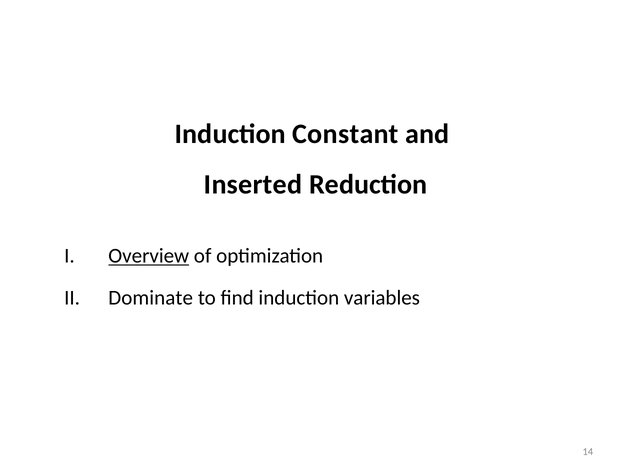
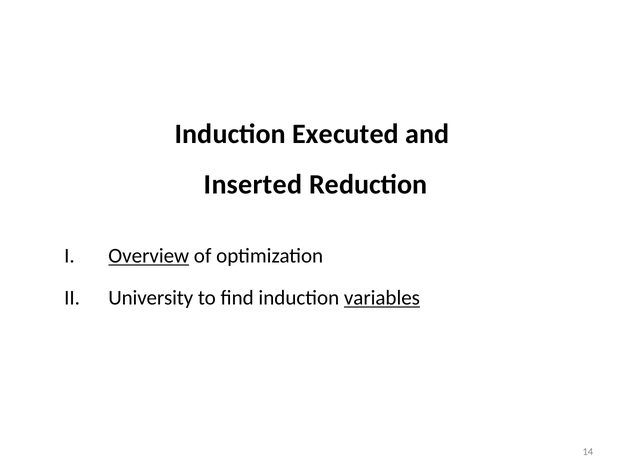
Constant: Constant -> Executed
Dominate: Dominate -> University
variables underline: none -> present
